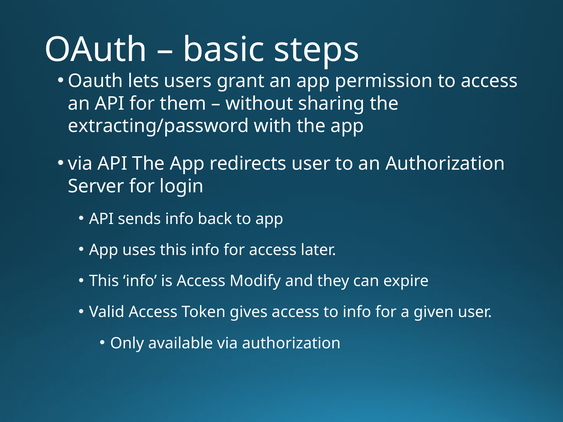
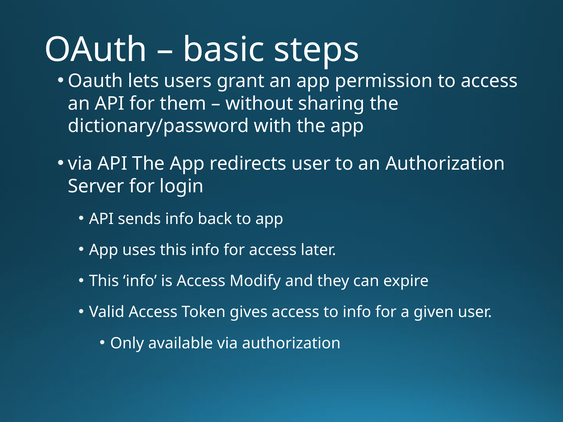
extracting/password: extracting/password -> dictionary/password
